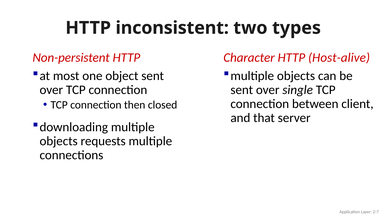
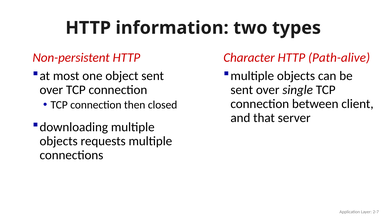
inconsistent: inconsistent -> information
Host-alive: Host-alive -> Path-alive
